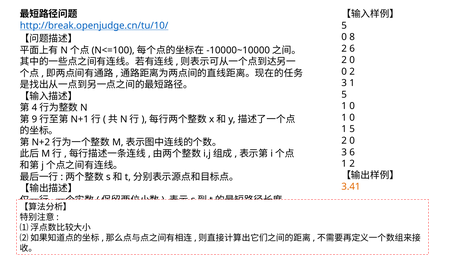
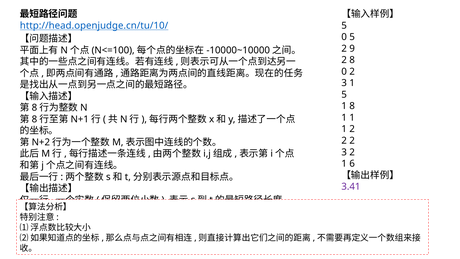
http://break.openjudge.cn/tu/10/: http://break.openjudge.cn/tu/10/ -> http://head.openjudge.cn/tu/10/
0 8: 8 -> 5
2 6: 6 -> 9
0 at (352, 60): 0 -> 8
0 at (352, 106): 0 -> 8
4 at (34, 108): 4 -> 8
0 at (352, 118): 0 -> 1
9 at (34, 119): 9 -> 8
5 at (352, 129): 5 -> 2
0 at (352, 141): 0 -> 2
3 6: 6 -> 2
1 2: 2 -> 6
3.41 colour: orange -> purple
